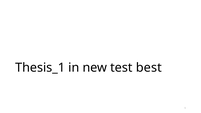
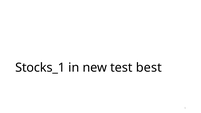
Thesis_1: Thesis_1 -> Stocks_1
